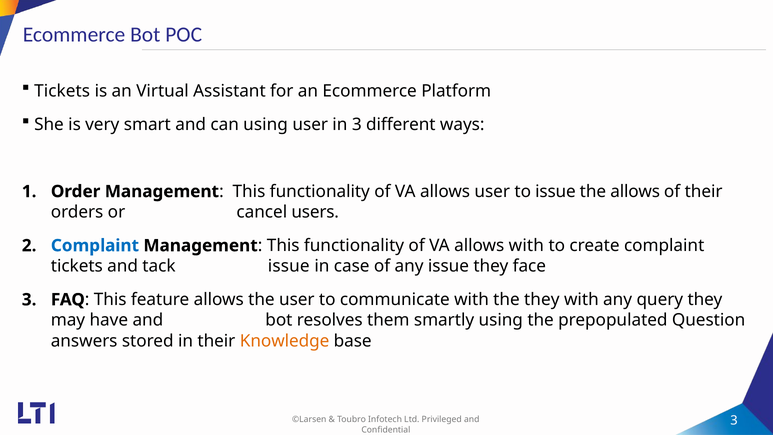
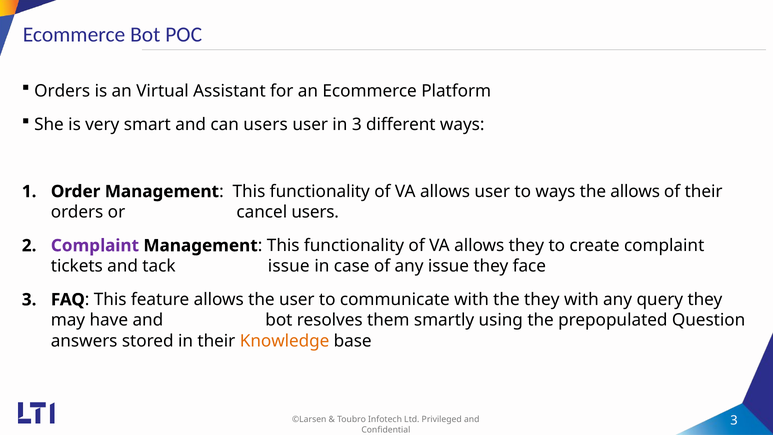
Tickets at (62, 91): Tickets -> Orders
can using: using -> users
to issue: issue -> ways
Complaint at (95, 245) colour: blue -> purple
allows with: with -> they
